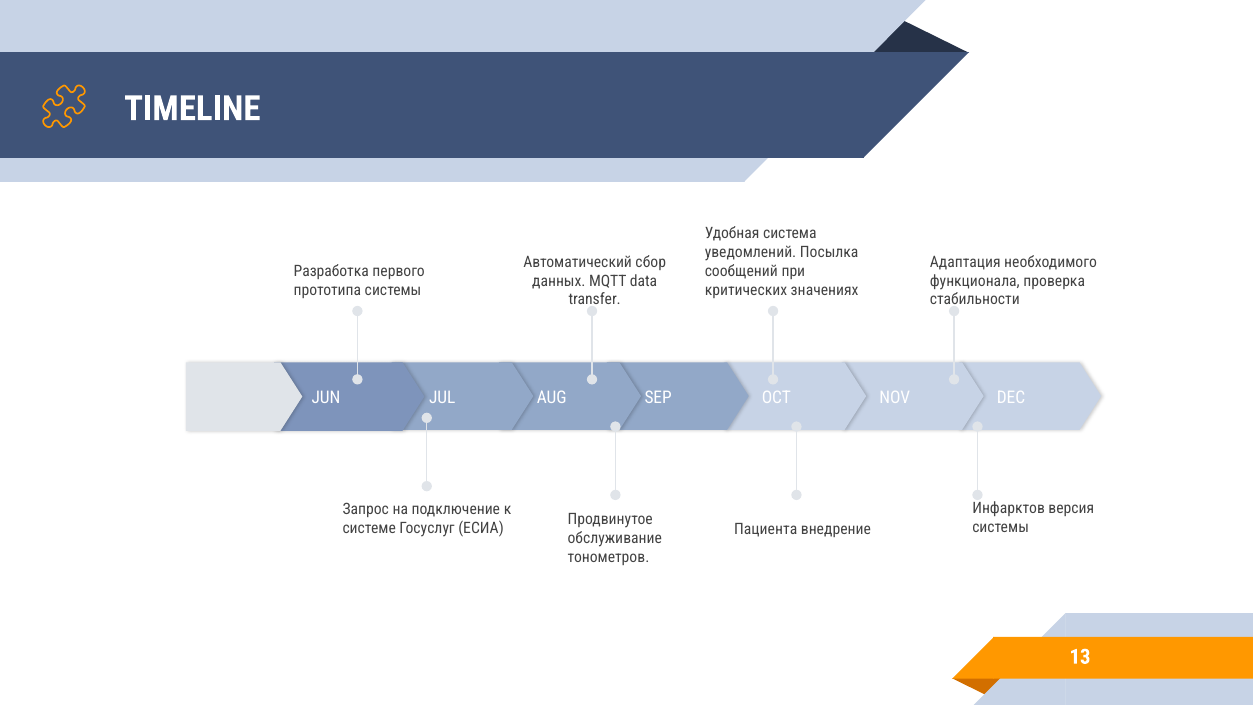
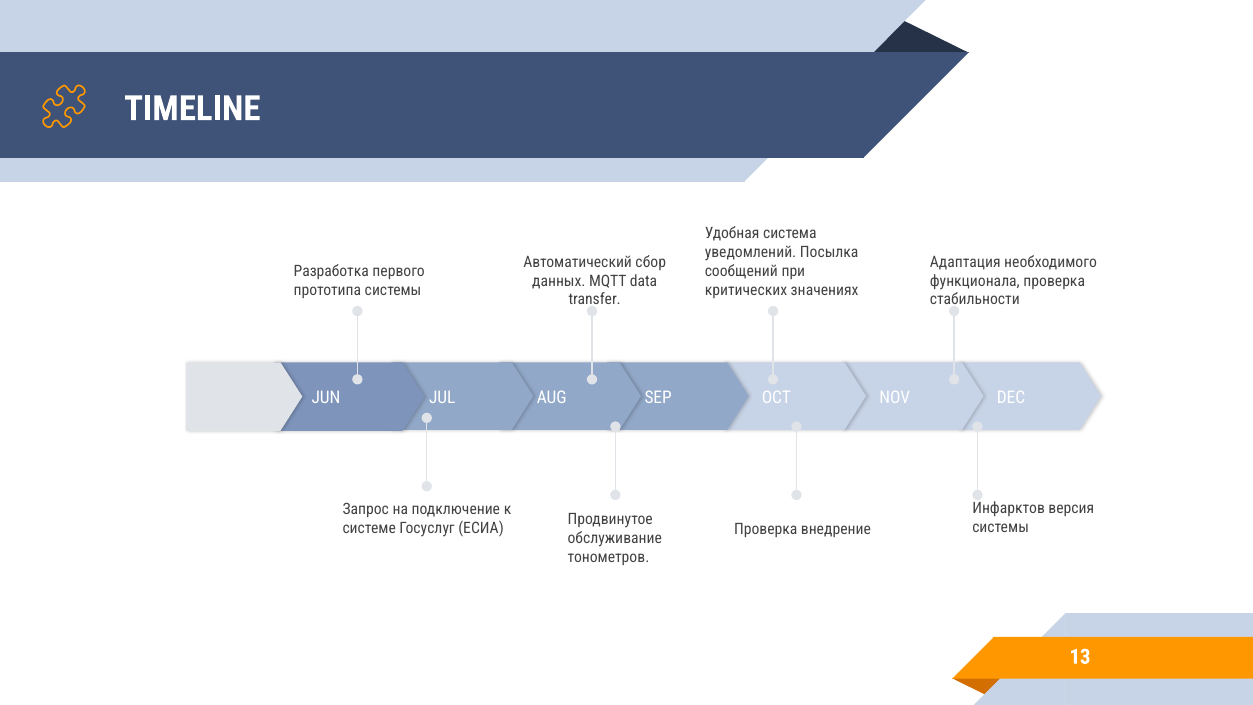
Пациента at (766, 529): Пациента -> Проверка
